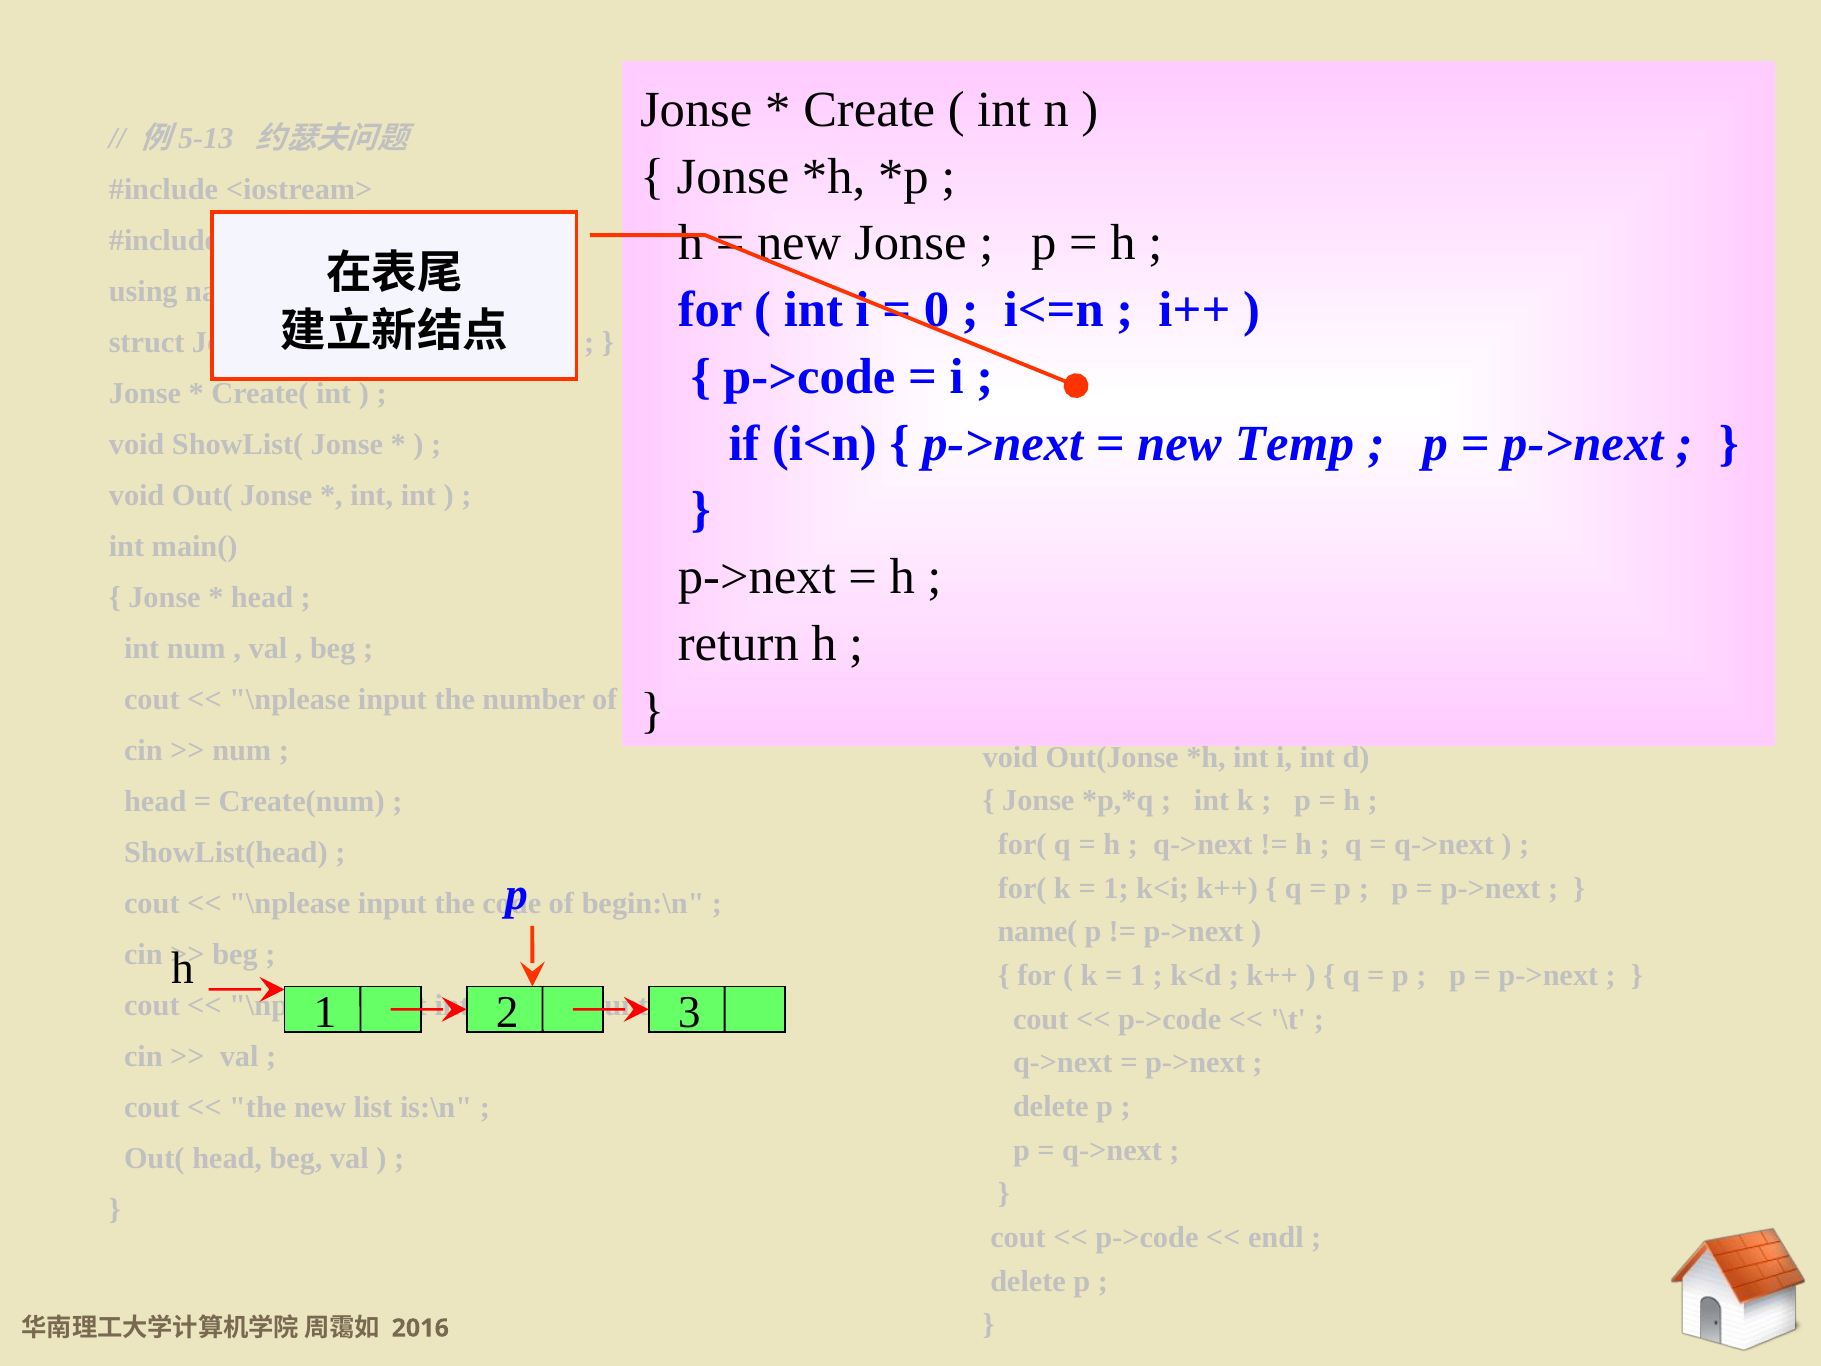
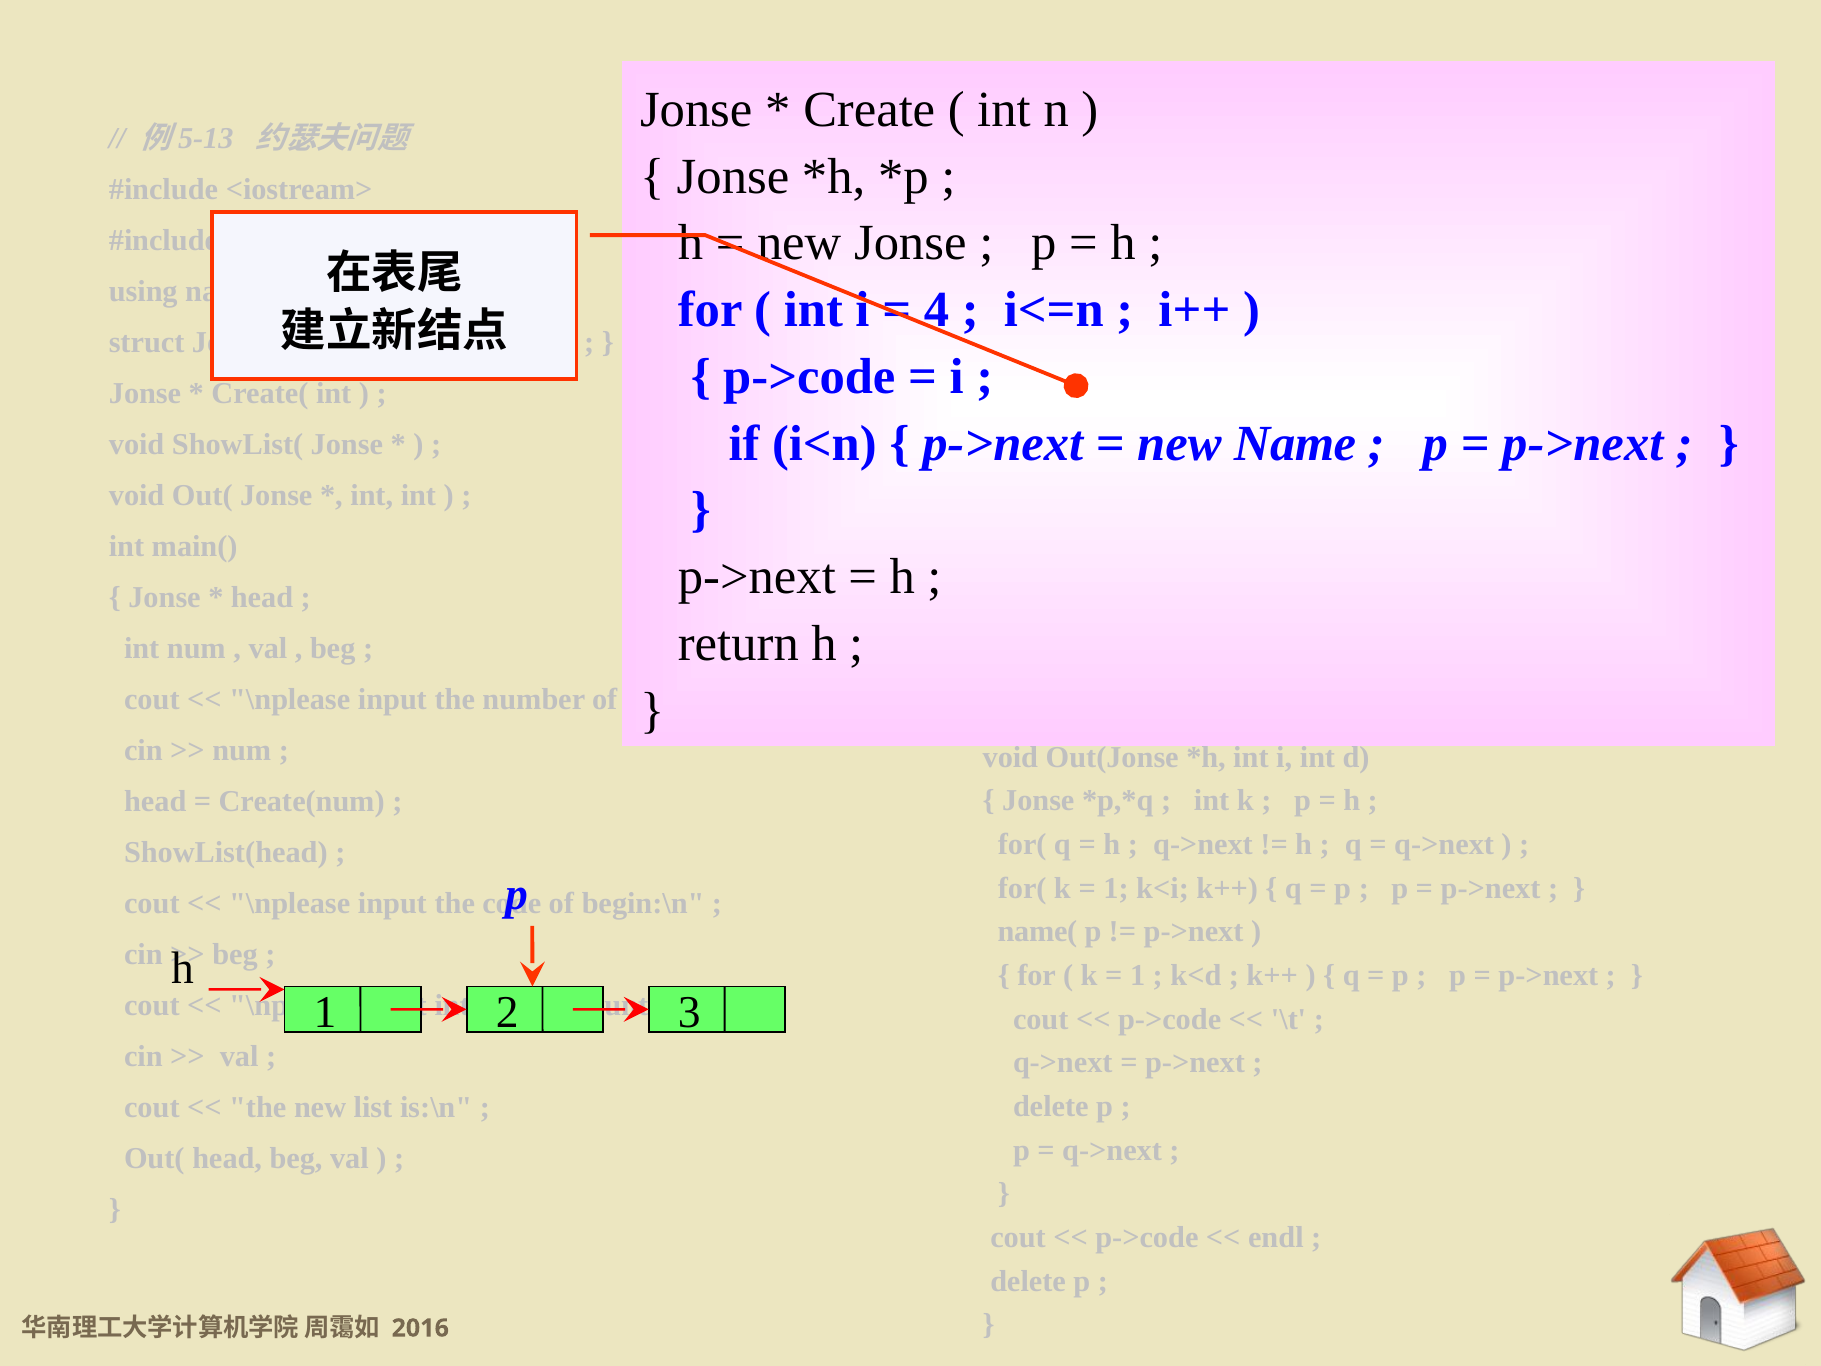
0: 0 -> 4
Temp: Temp -> Name
